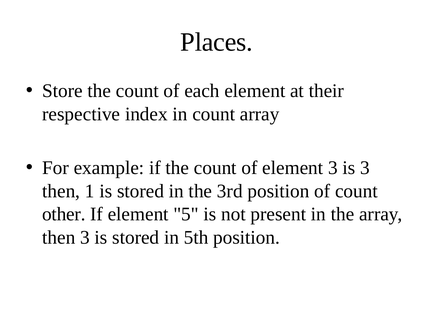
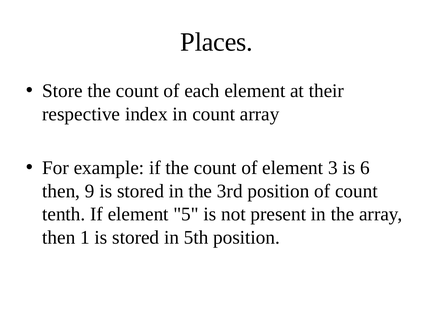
is 3: 3 -> 6
1: 1 -> 9
other: other -> tenth
then 3: 3 -> 1
